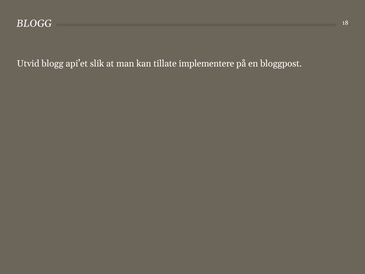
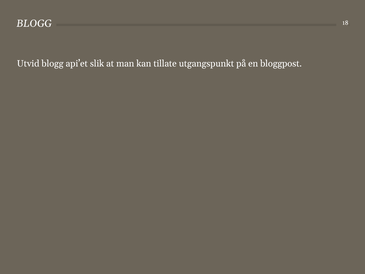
implementere: implementere -> utgangspunkt
